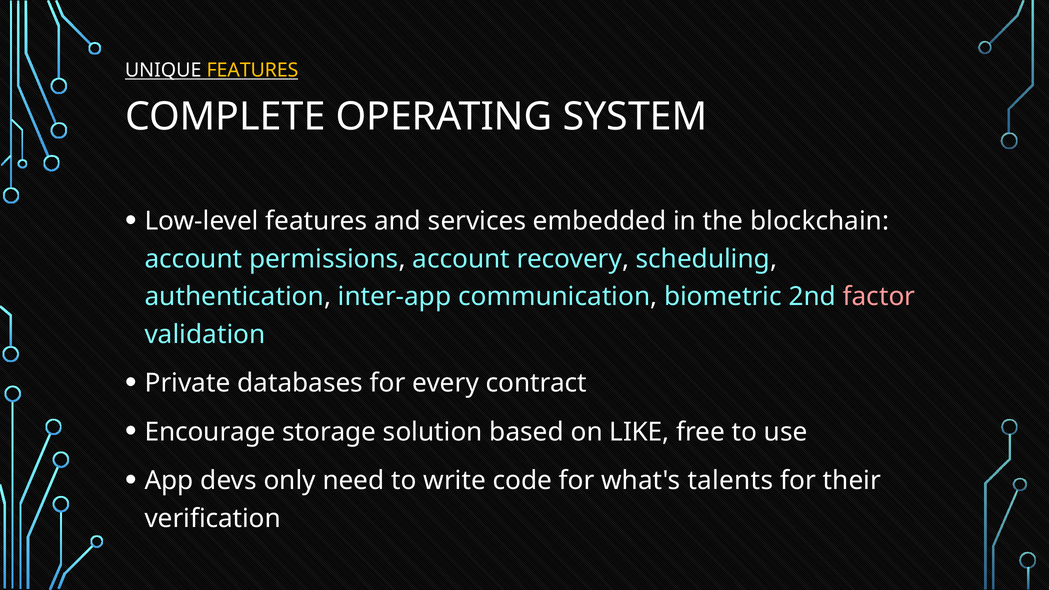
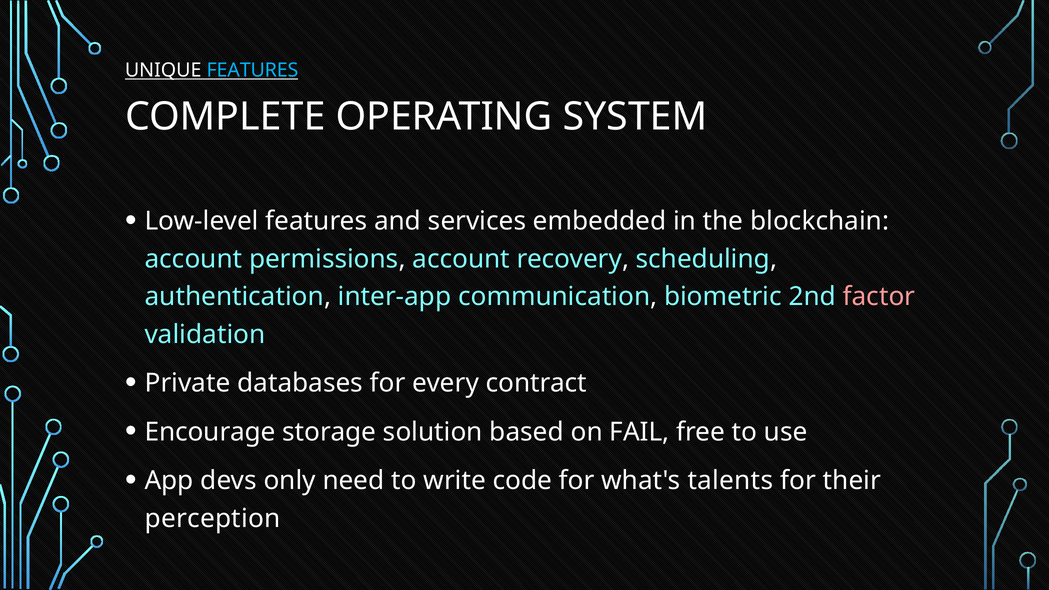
FEATURES at (252, 70) colour: yellow -> light blue
LIKE: LIKE -> FAIL
verification: verification -> perception
